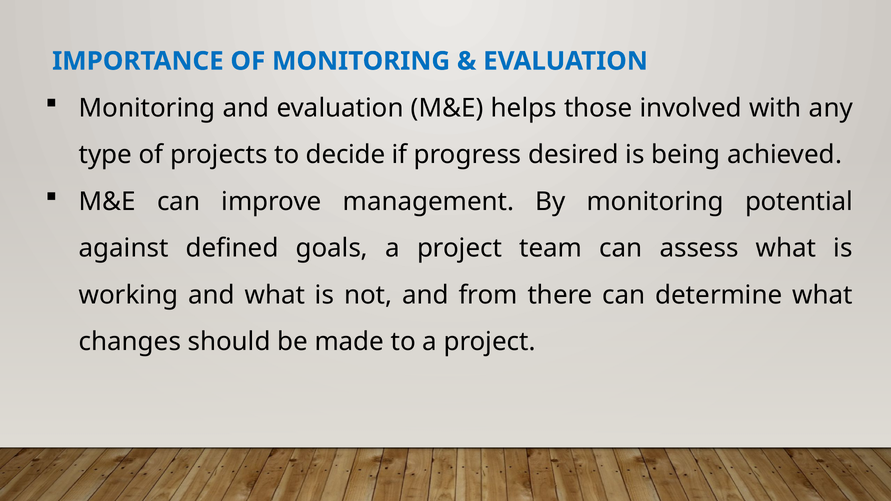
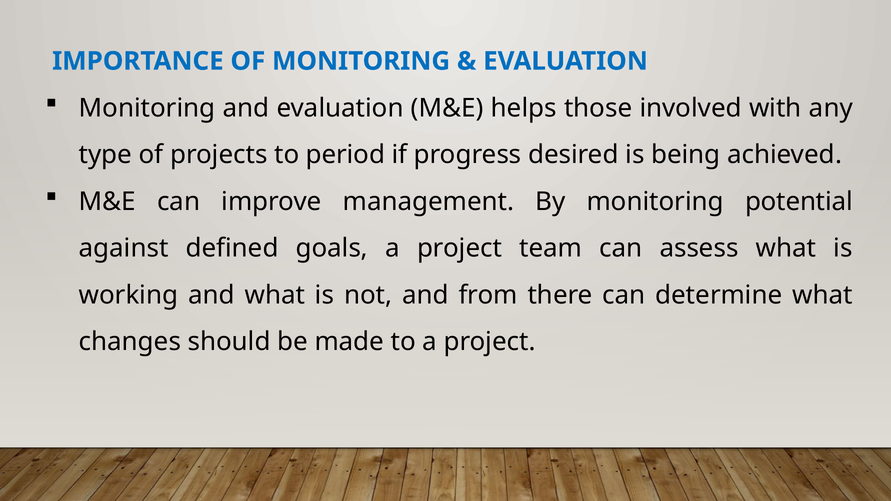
decide: decide -> period
